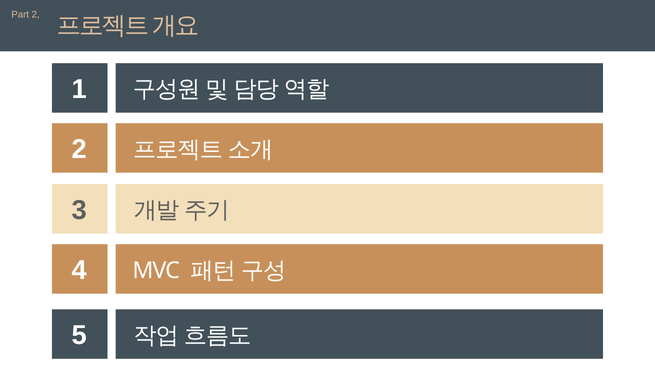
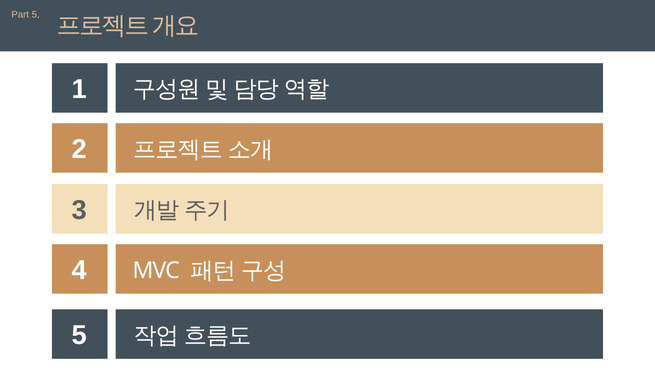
Part 2: 2 -> 5
